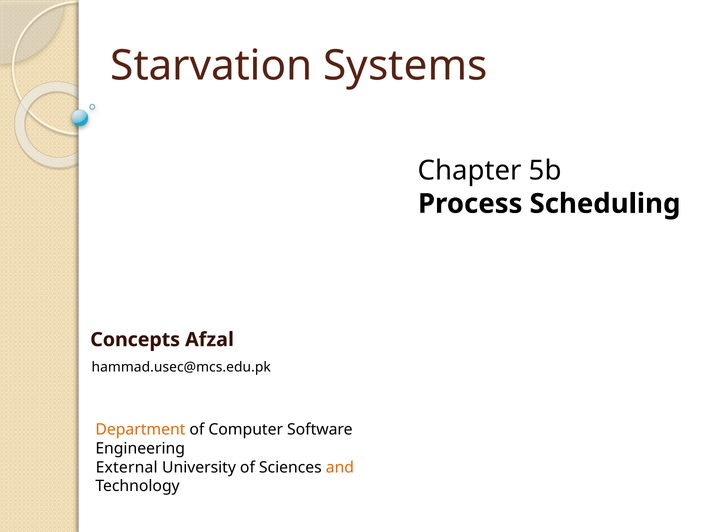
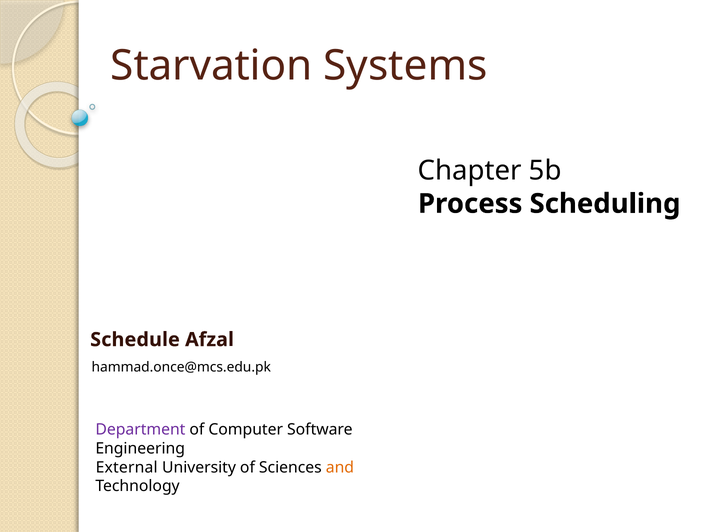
Concepts: Concepts -> Schedule
hammad.usec@mcs.edu.pk: hammad.usec@mcs.edu.pk -> hammad.once@mcs.edu.pk
Department colour: orange -> purple
